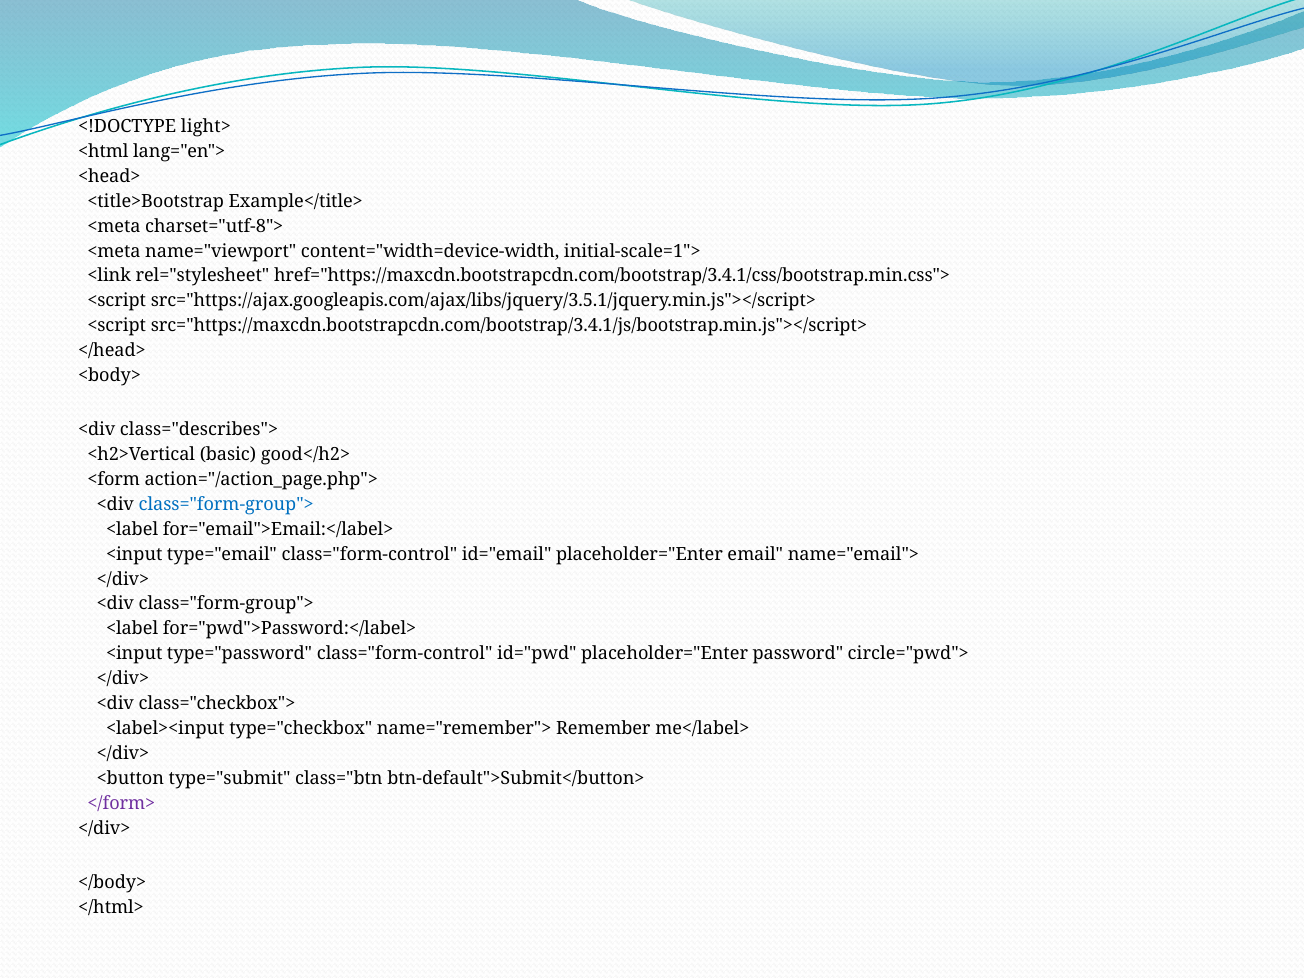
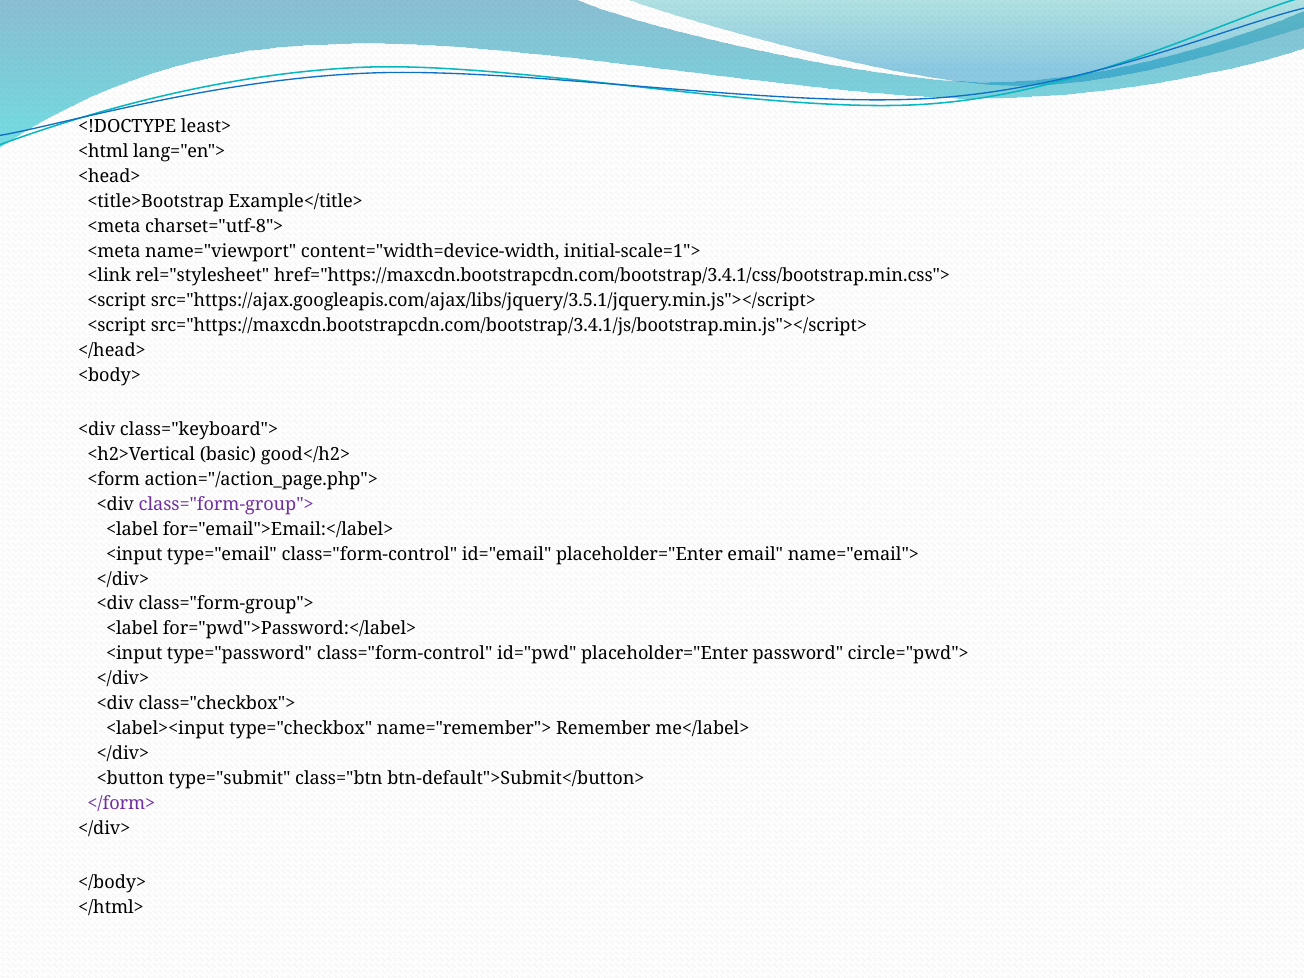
light>: light> -> least>
class="describes">: class="describes"> -> class="keyboard">
class="form-group"> at (226, 504) colour: blue -> purple
